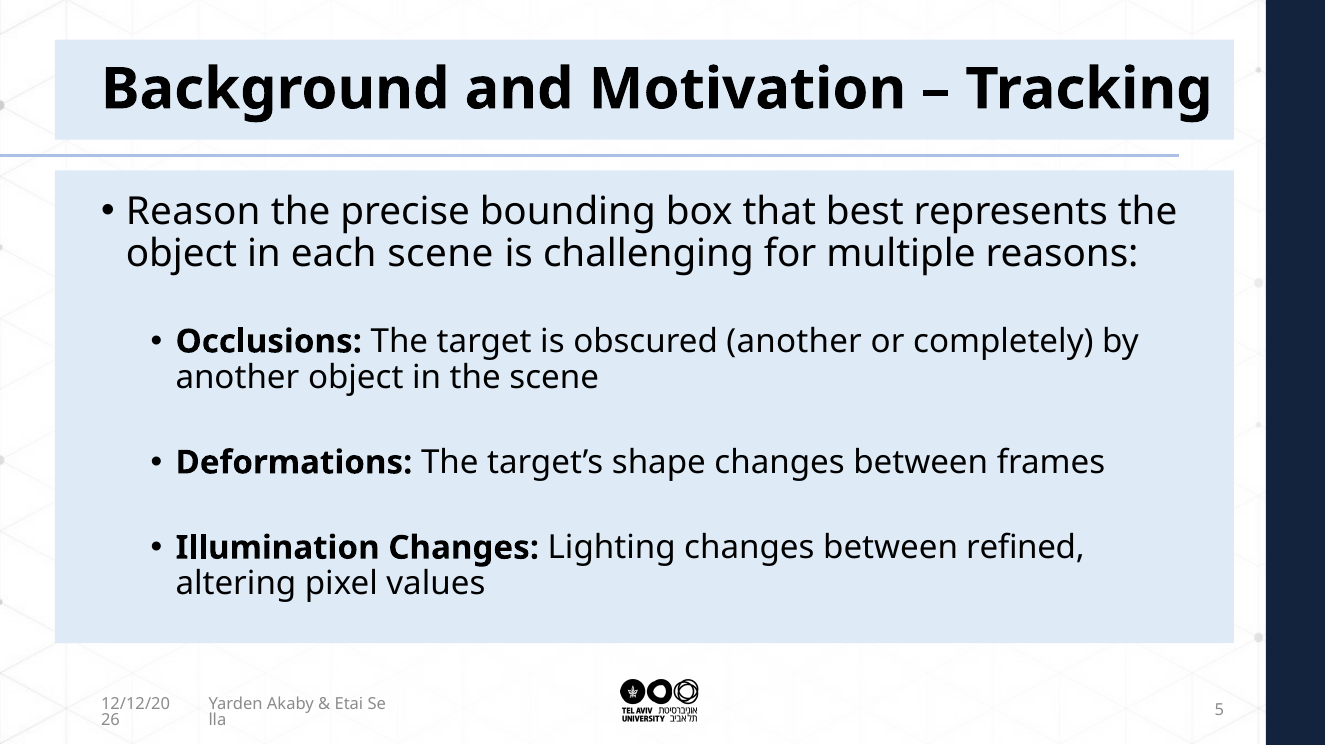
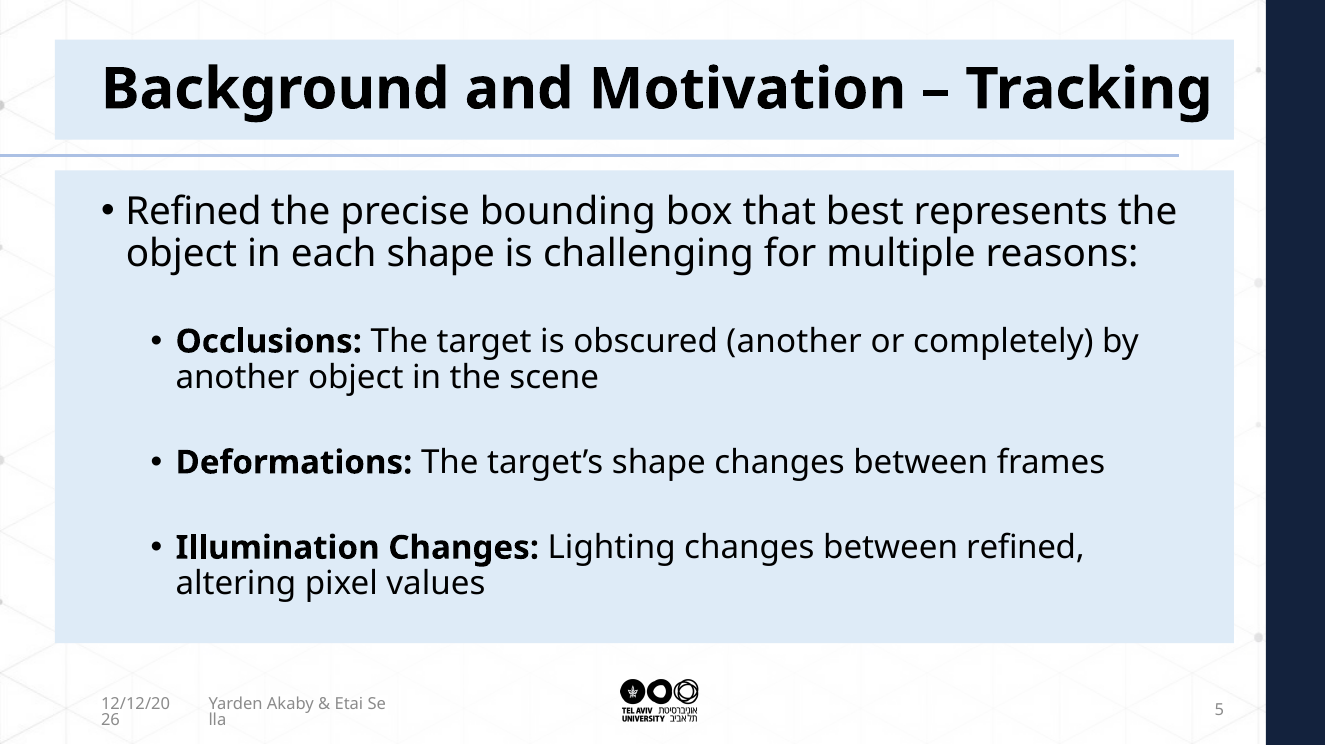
Reason at (193, 212): Reason -> Refined
each scene: scene -> shape
